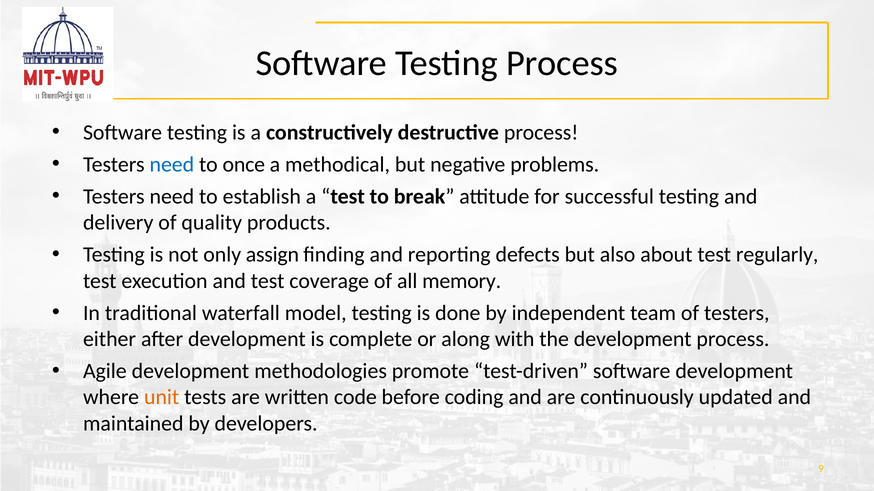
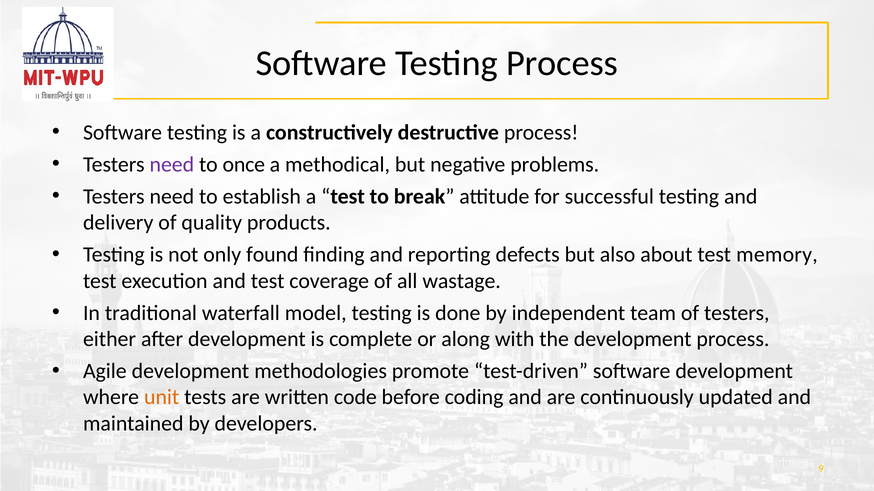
need at (172, 165) colour: blue -> purple
assign: assign -> found
regularly: regularly -> memory
memory: memory -> wastage
